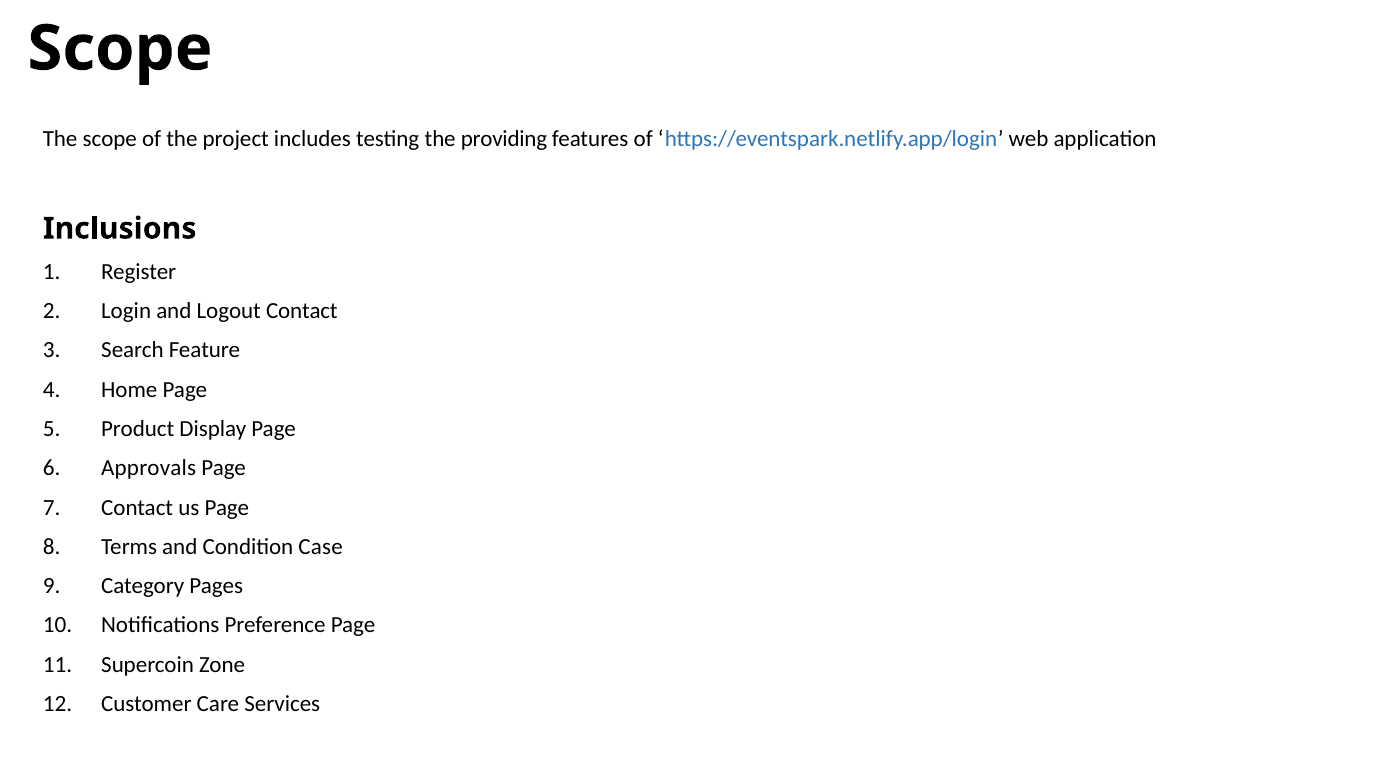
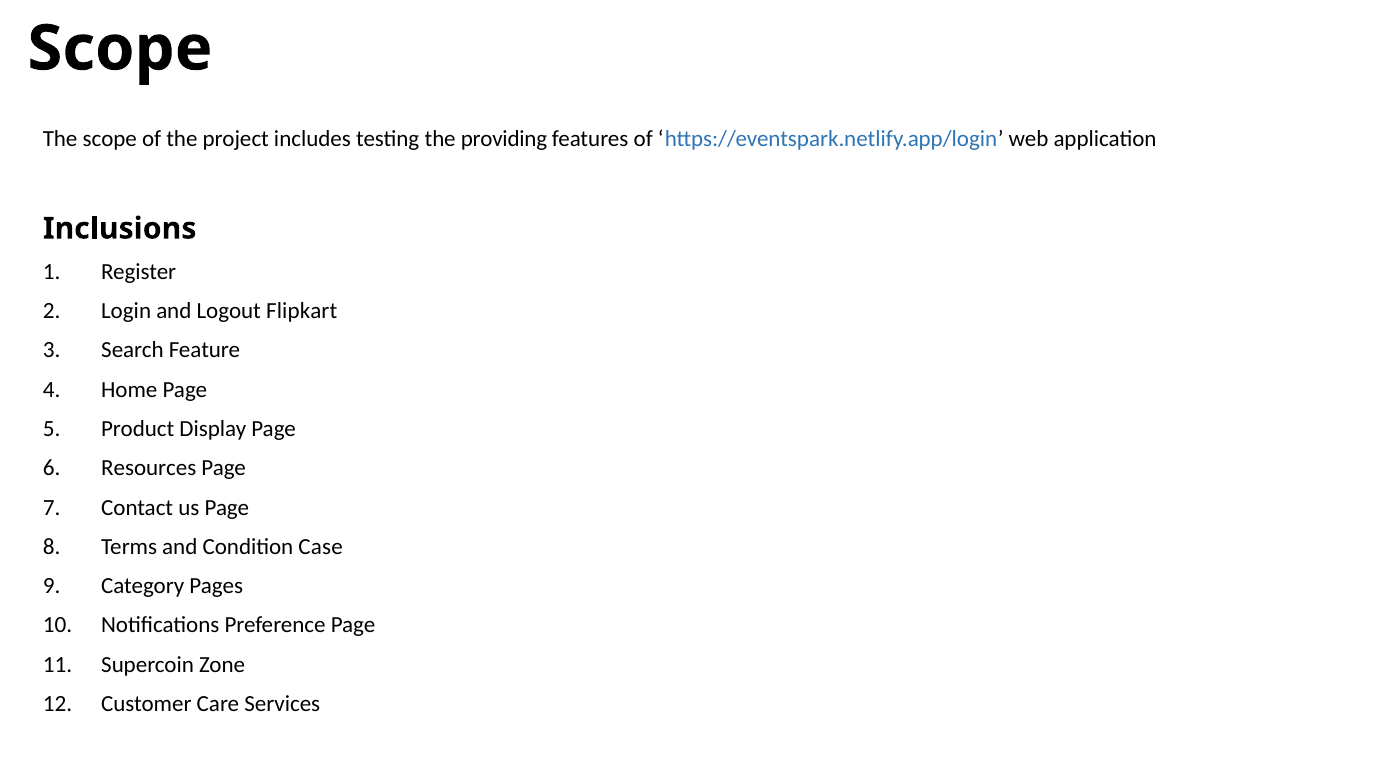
Logout Contact: Contact -> Flipkart
Approvals: Approvals -> Resources
